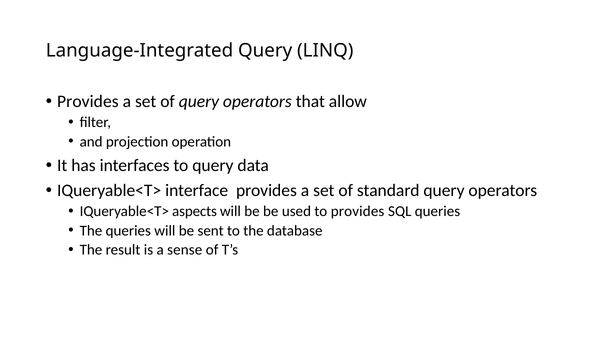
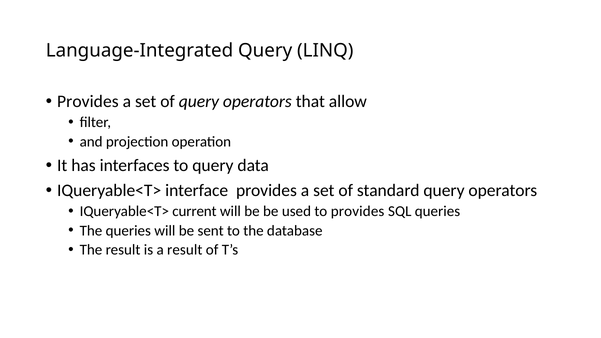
aspects: aspects -> current
a sense: sense -> result
